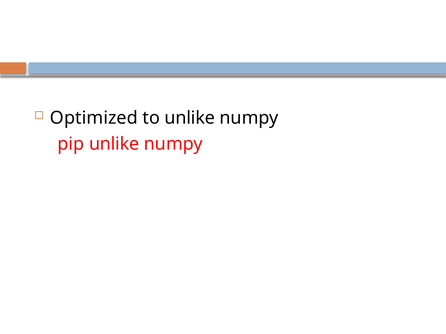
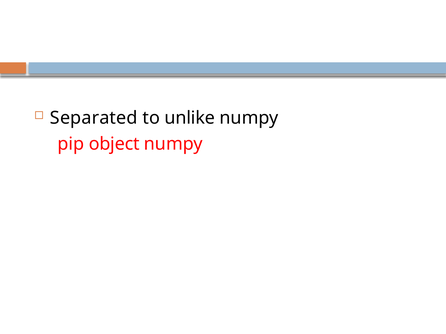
Optimized: Optimized -> Separated
pip unlike: unlike -> object
